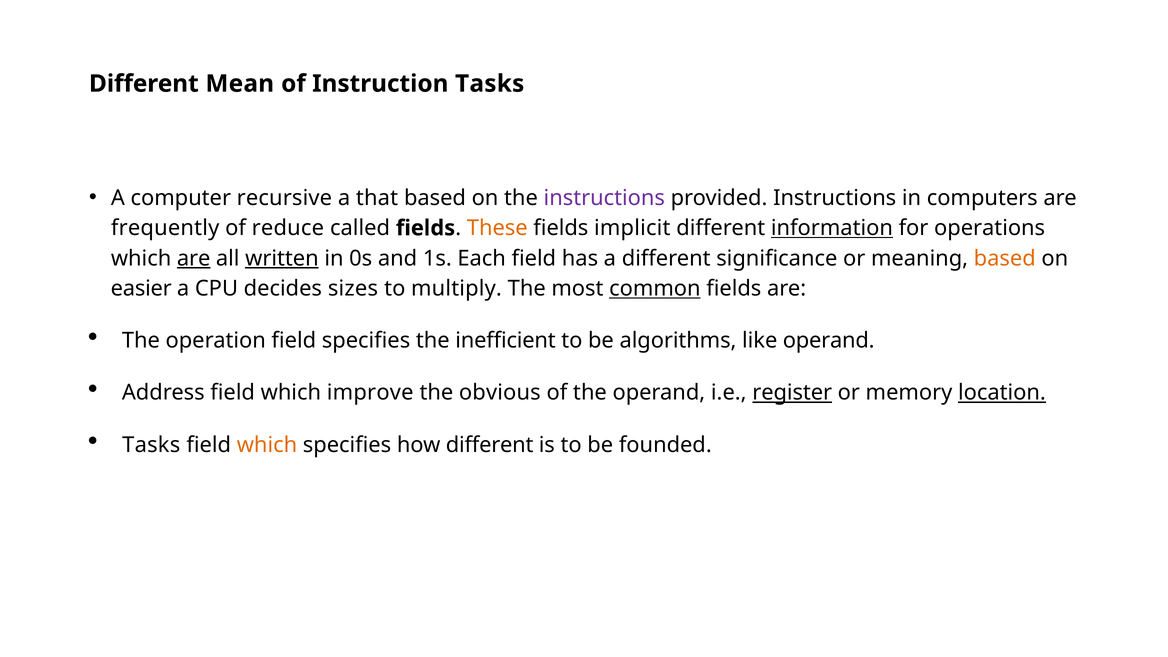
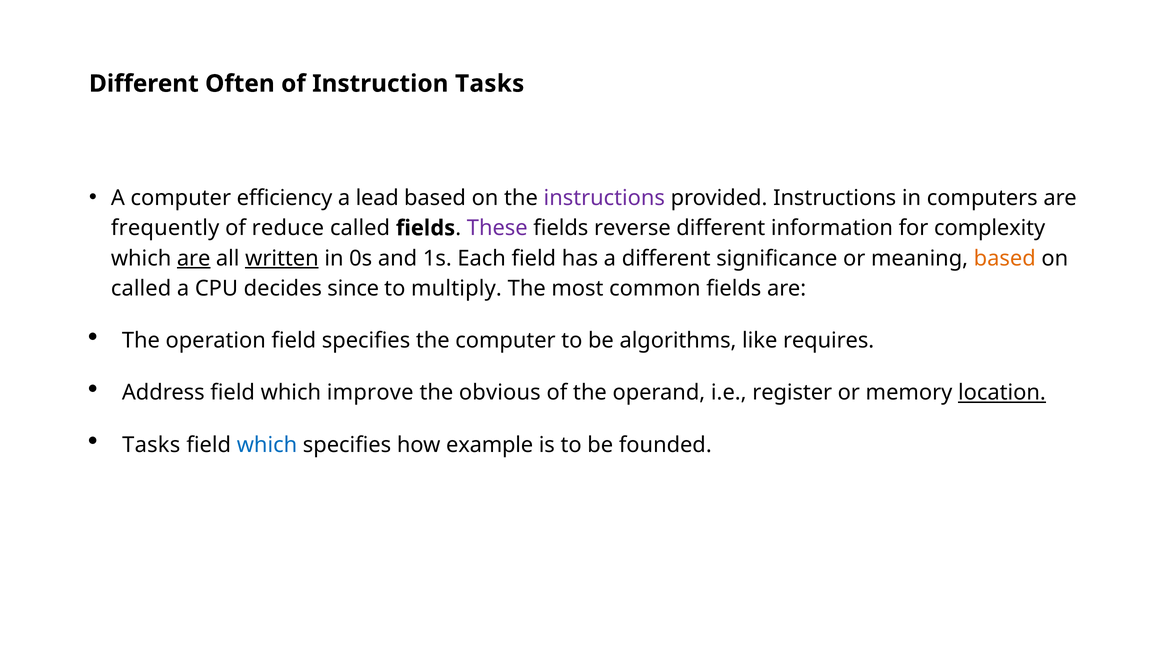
Mean: Mean -> Often
recursive: recursive -> efficiency
that: that -> lead
These colour: orange -> purple
implicit: implicit -> reverse
information underline: present -> none
operations: operations -> complexity
easier at (141, 289): easier -> called
sizes: sizes -> since
common underline: present -> none
the inefficient: inefficient -> computer
like operand: operand -> requires
register underline: present -> none
which at (267, 445) colour: orange -> blue
how different: different -> example
